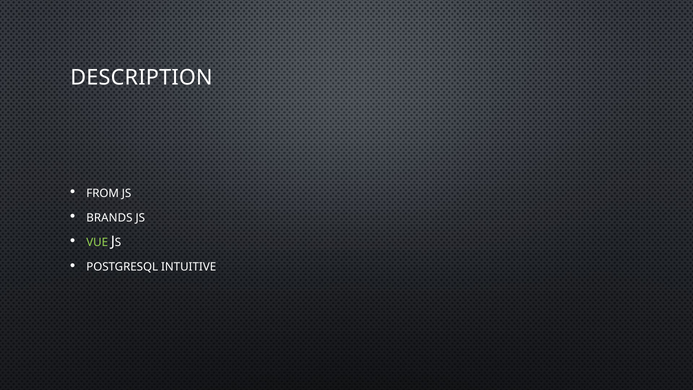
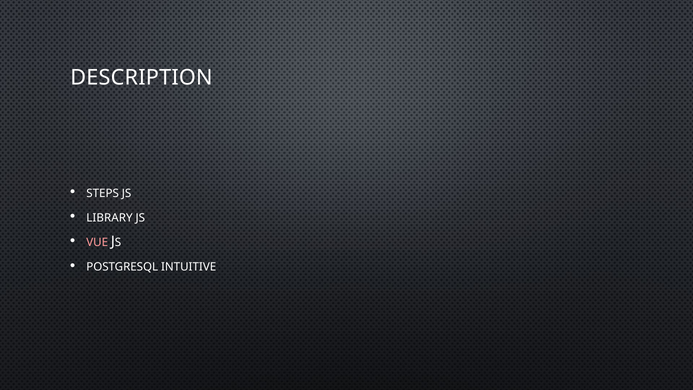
FROM: FROM -> STEPS
BRANDS: BRANDS -> LIBRARY
VUE colour: light green -> pink
